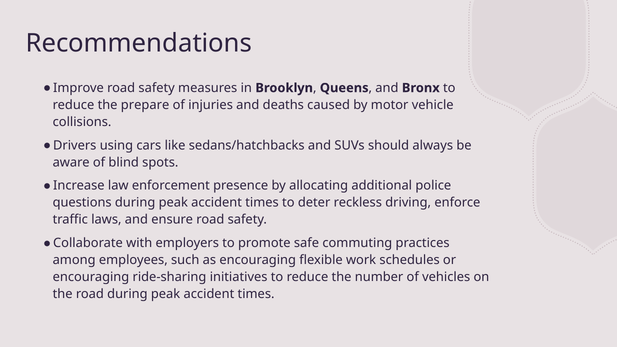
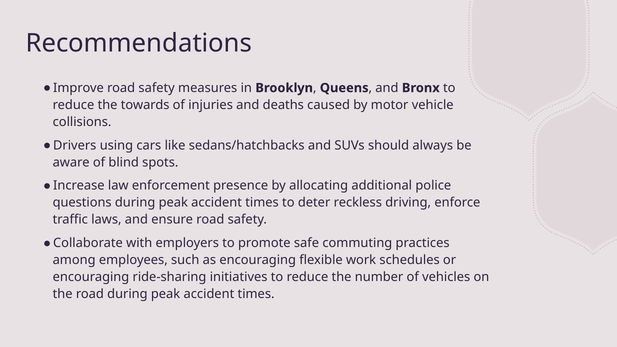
prepare: prepare -> towards
